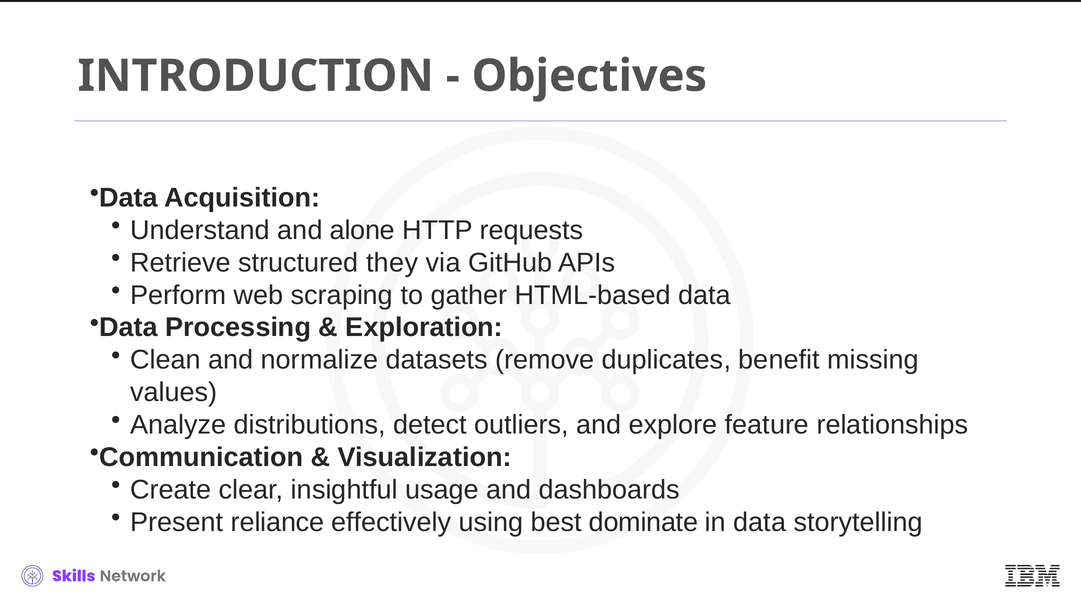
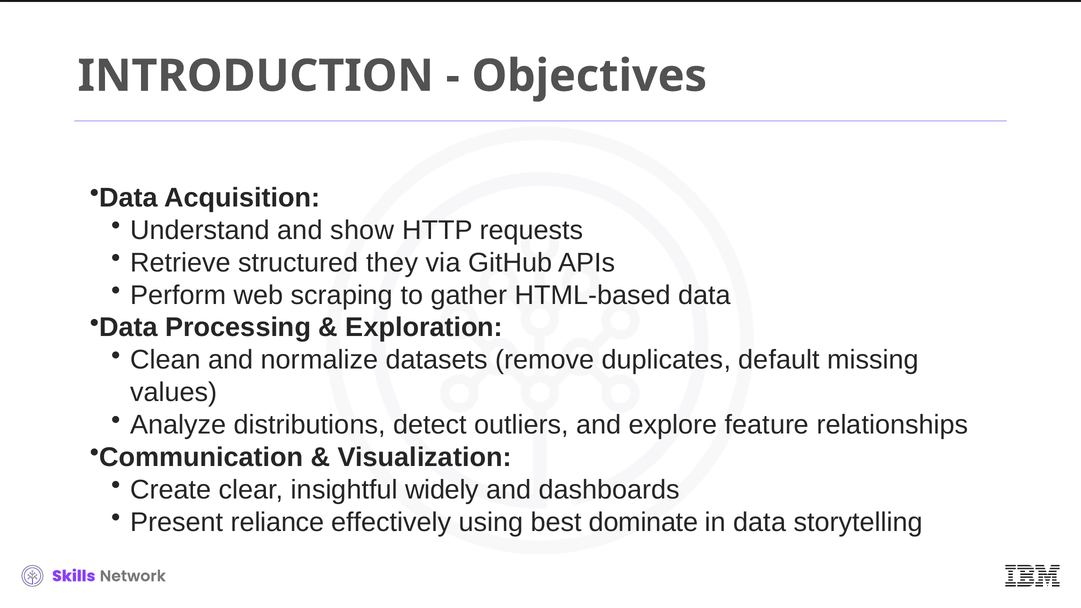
alone: alone -> show
benefit: benefit -> default
usage: usage -> widely
